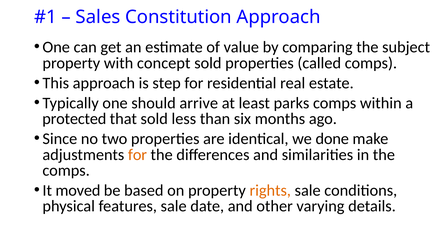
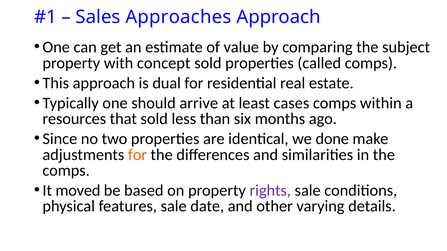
Constitution: Constitution -> Approaches
step: step -> dual
parks: parks -> cases
protected: protected -> resources
rights colour: orange -> purple
